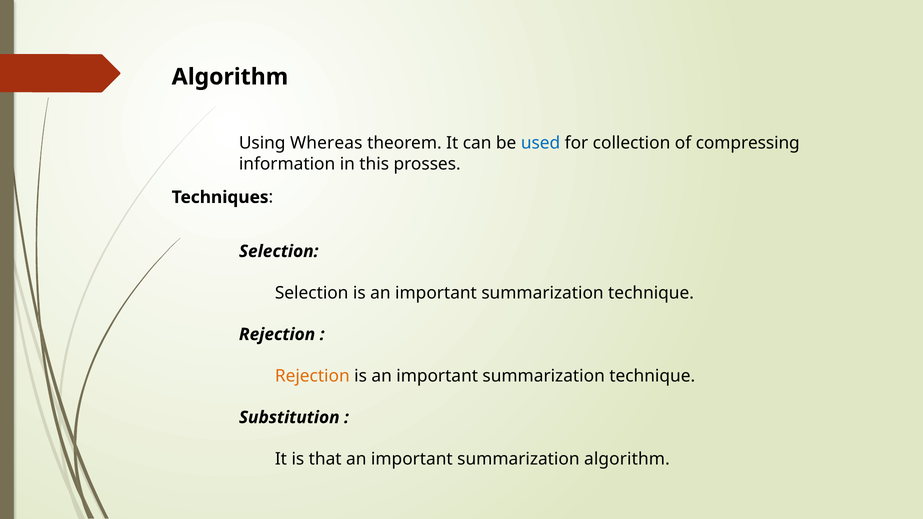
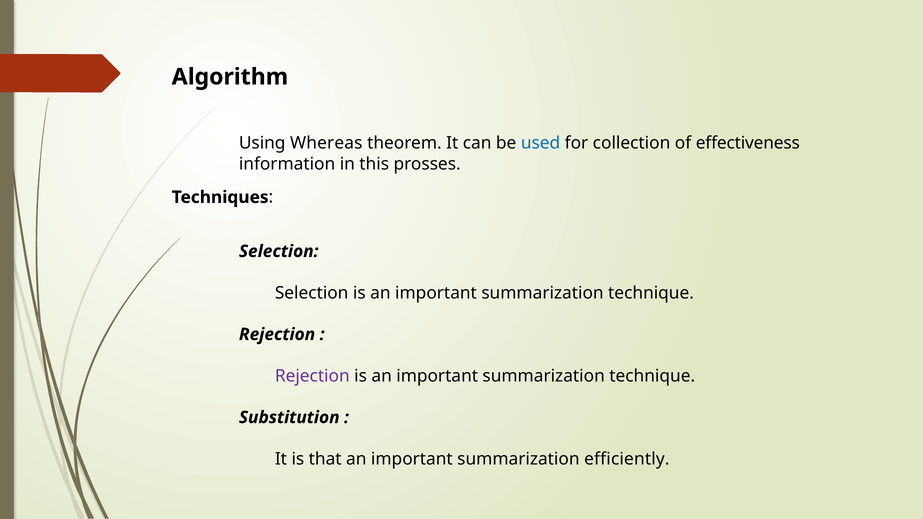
compressing: compressing -> effectiveness
Rejection at (312, 376) colour: orange -> purple
summarization algorithm: algorithm -> efficiently
